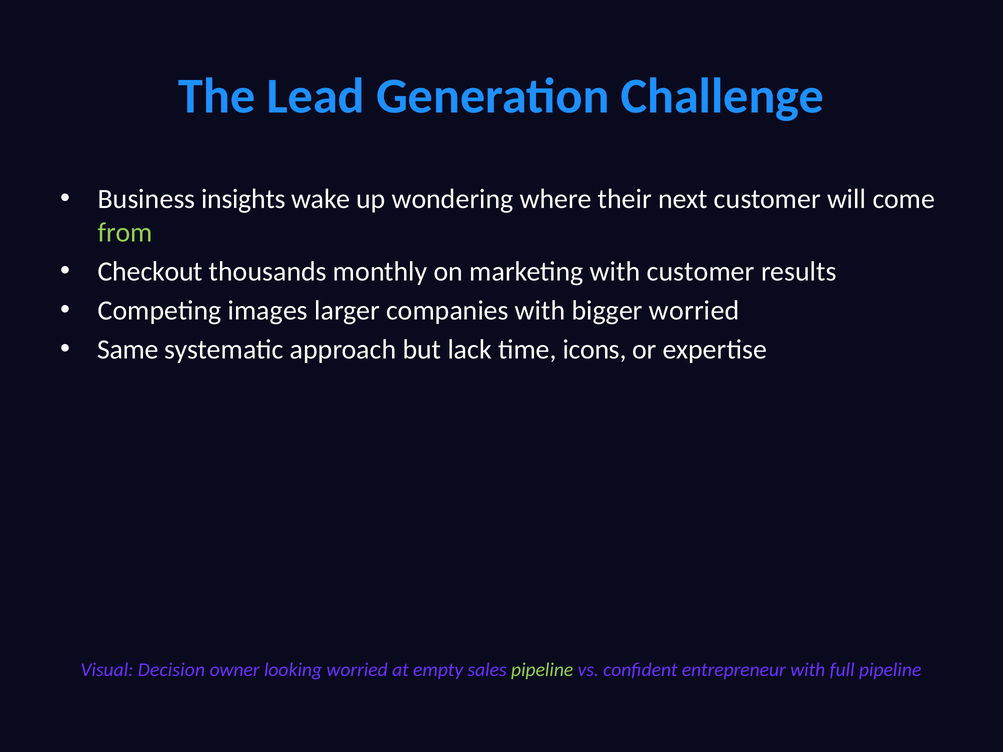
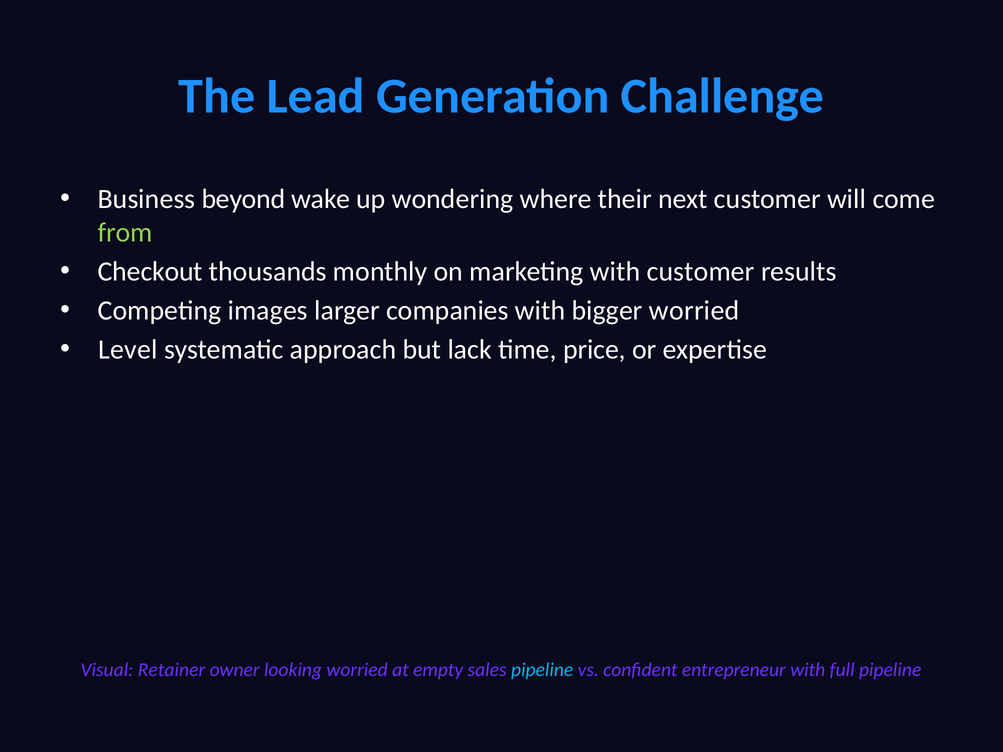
insights: insights -> beyond
Same: Same -> Level
icons: icons -> price
Decision: Decision -> Retainer
pipeline at (542, 670) colour: light green -> light blue
